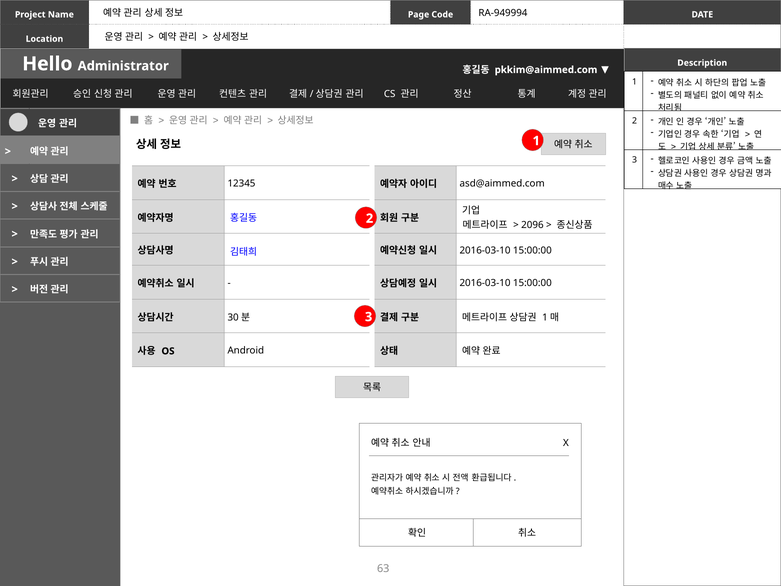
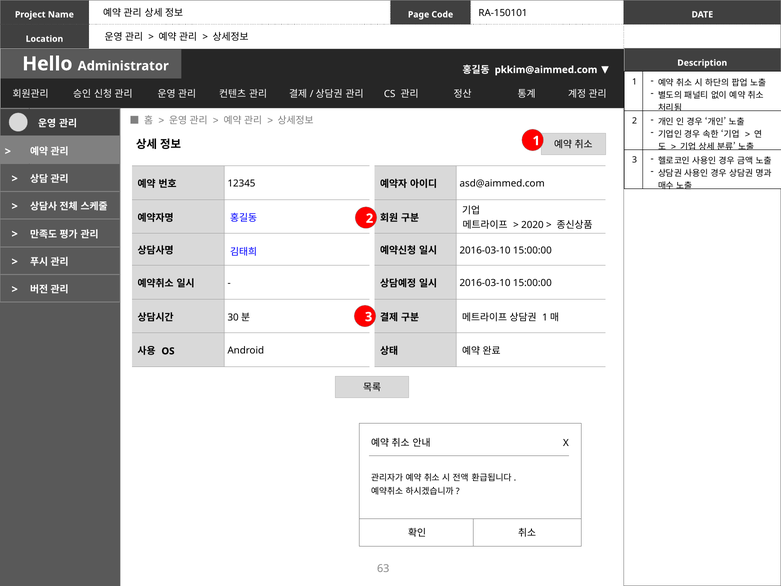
RA-949994: RA-949994 -> RA-150101
2096: 2096 -> 2020
